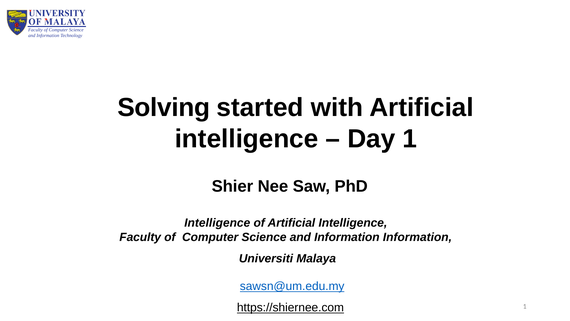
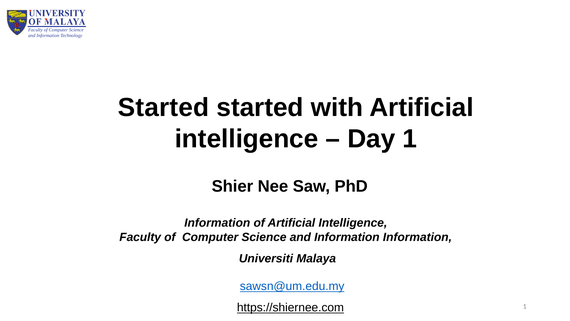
Solving at (164, 107): Solving -> Started
Intelligence at (217, 223): Intelligence -> Information
